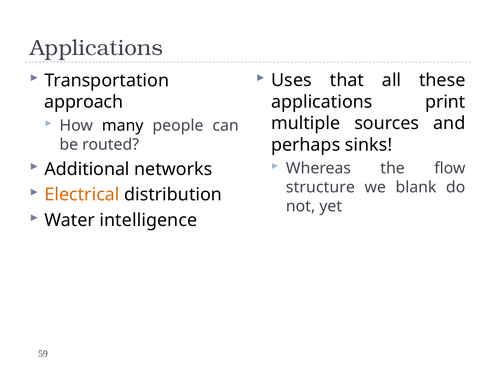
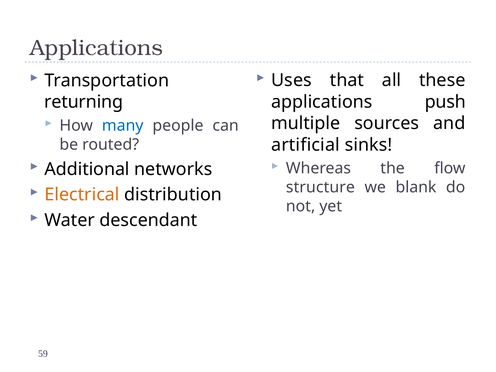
print: print -> push
approach: approach -> returning
many colour: black -> blue
perhaps: perhaps -> artificial
intelligence: intelligence -> descendant
